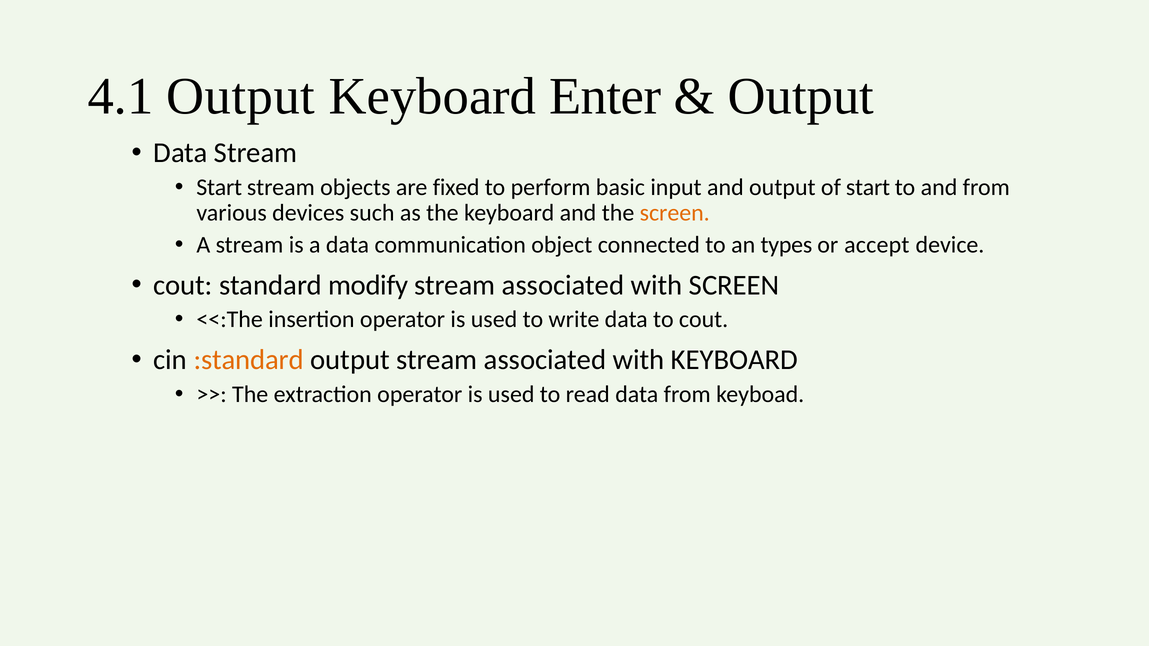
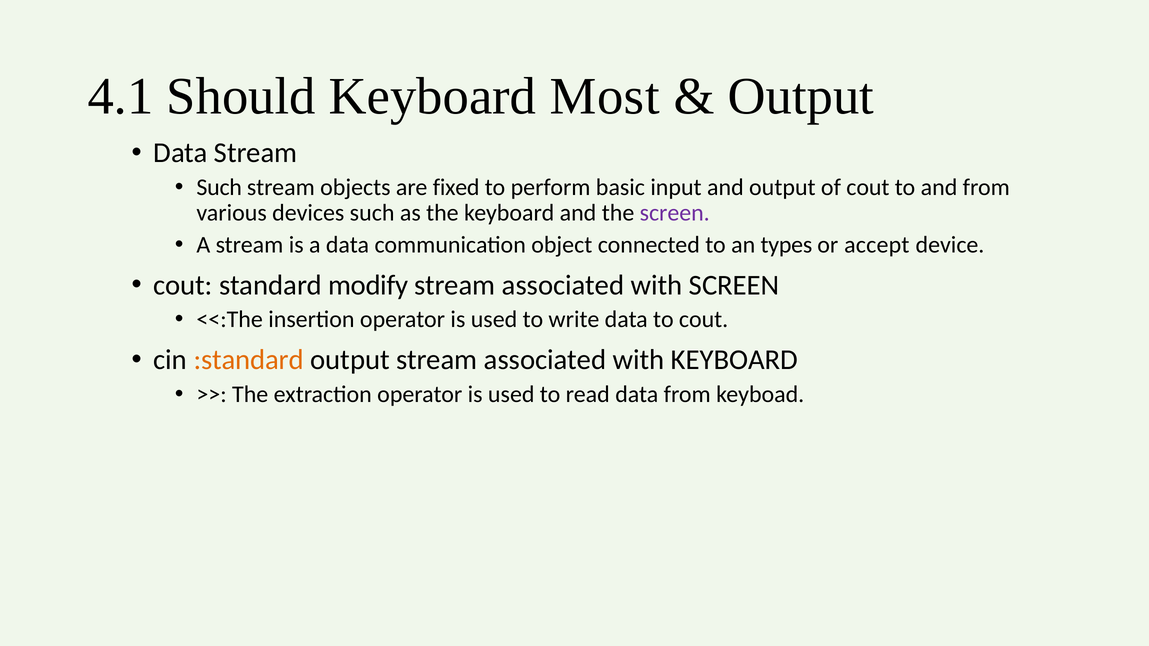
4.1 Output: Output -> Should
Enter: Enter -> Most
Start at (219, 187): Start -> Such
of start: start -> cout
screen at (675, 213) colour: orange -> purple
